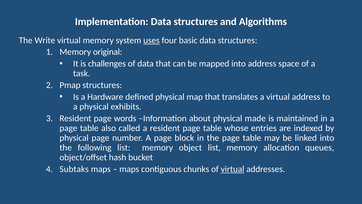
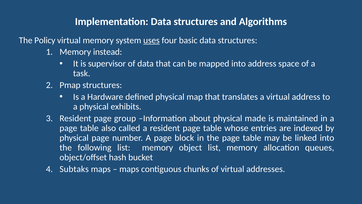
Write: Write -> Policy
original: original -> instead
challenges: challenges -> supervisor
words: words -> group
virtual at (233, 169) underline: present -> none
